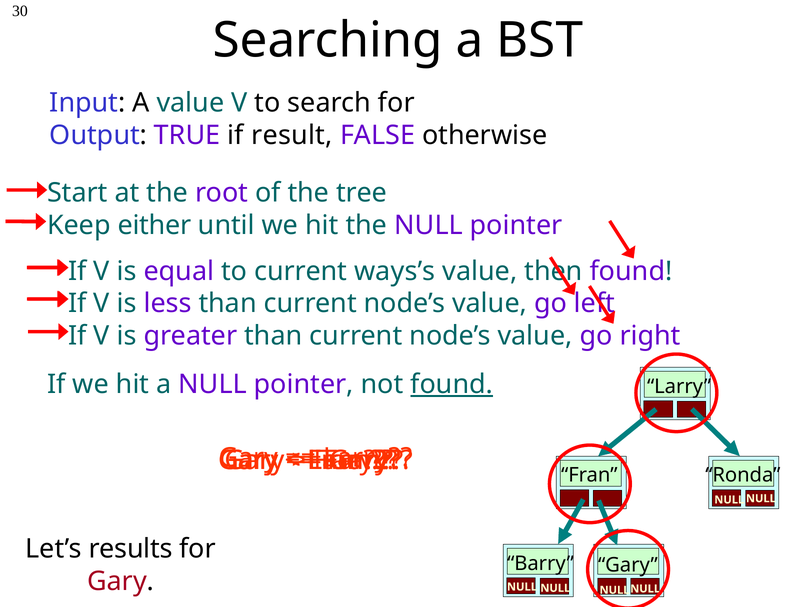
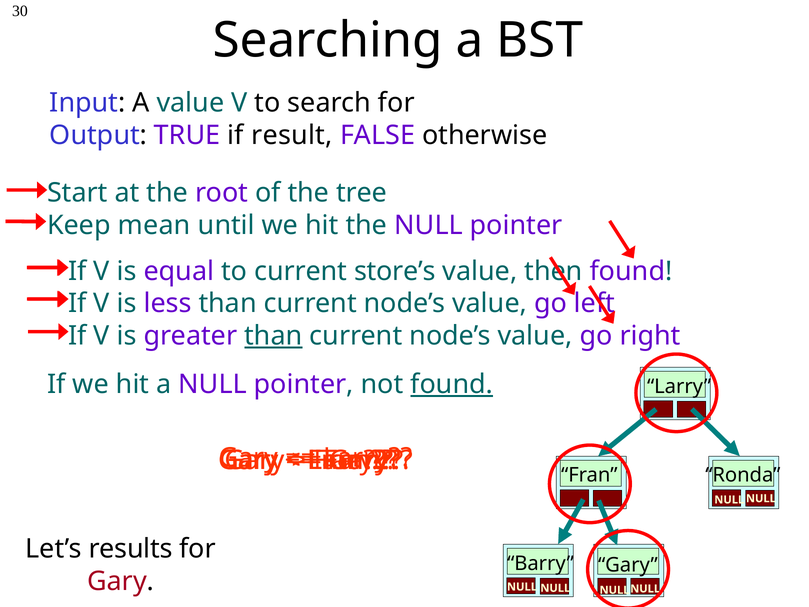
either: either -> mean
ways’s: ways’s -> store’s
than at (273, 336) underline: none -> present
